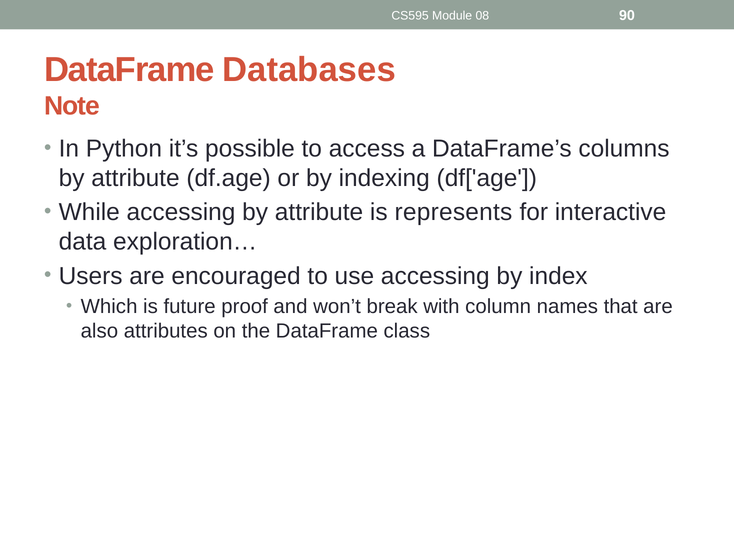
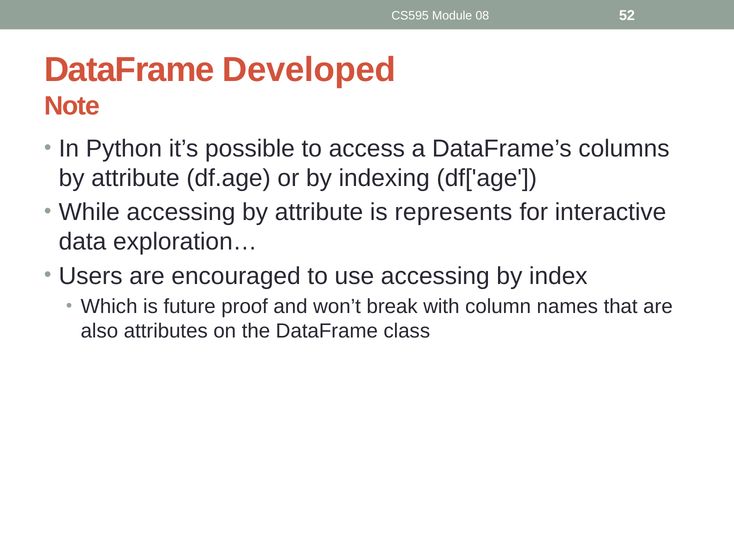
90: 90 -> 52
Databases: Databases -> Developed
